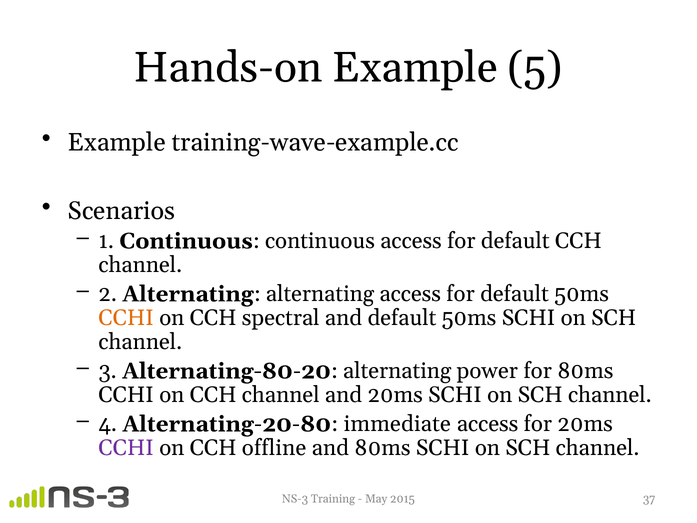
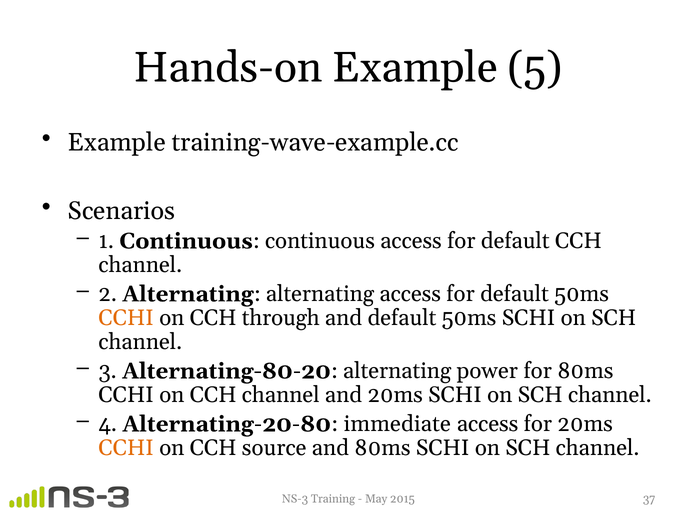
spectral: spectral -> through
CCHI at (126, 448) colour: purple -> orange
offline: offline -> source
